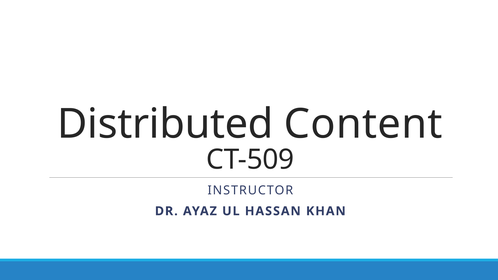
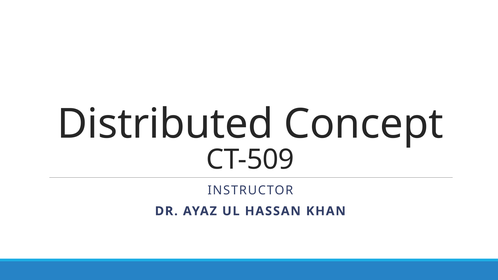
Content: Content -> Concept
